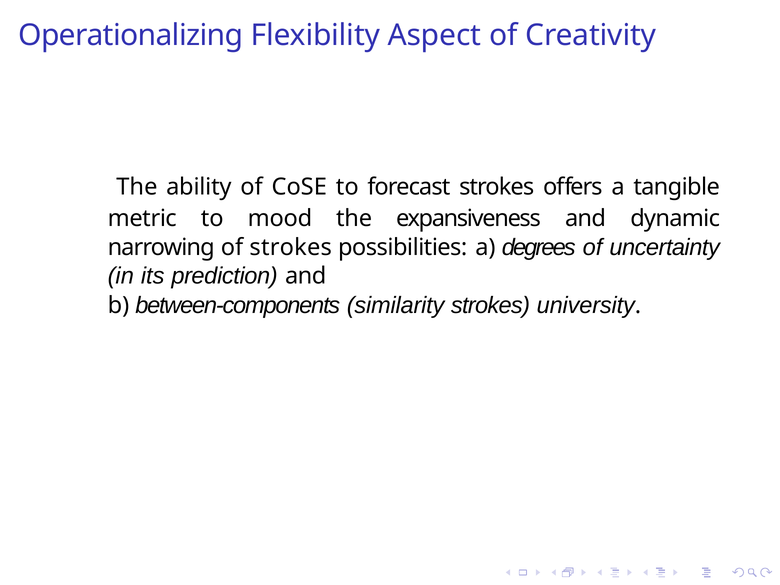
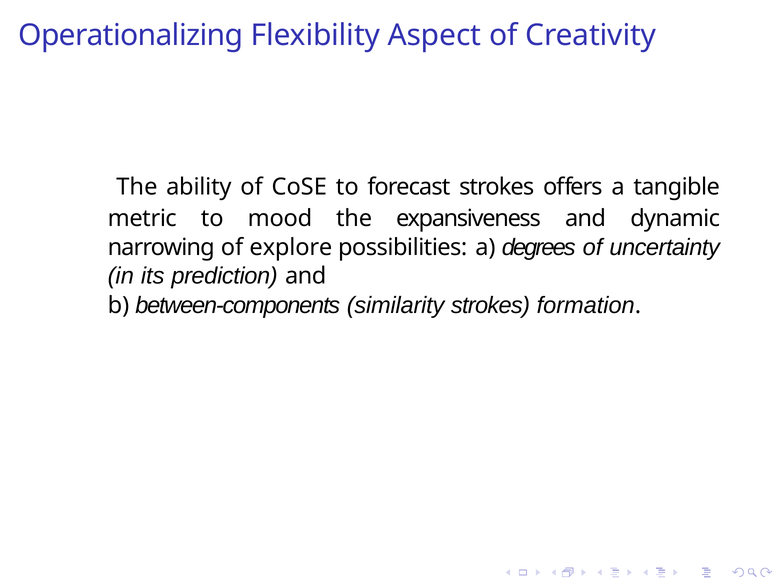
of strokes: strokes -> explore
university: university -> formation
